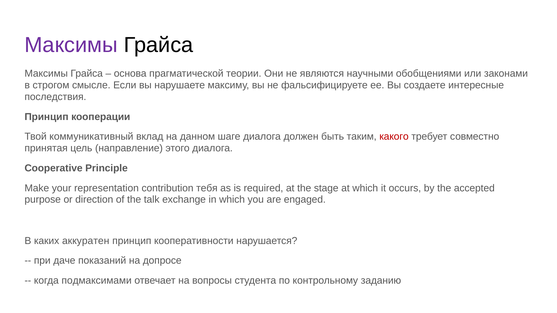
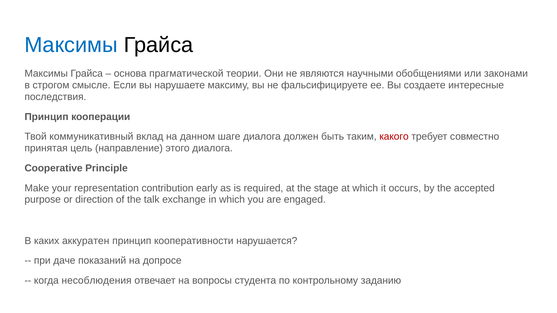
Максимы at (71, 45) colour: purple -> blue
тебя: тебя -> early
подмаксимами: подмаксимами -> несоблюдения
